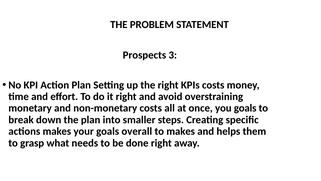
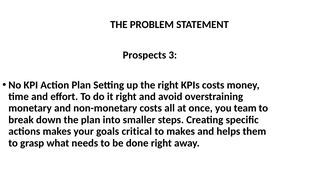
you goals: goals -> team
overall: overall -> critical
